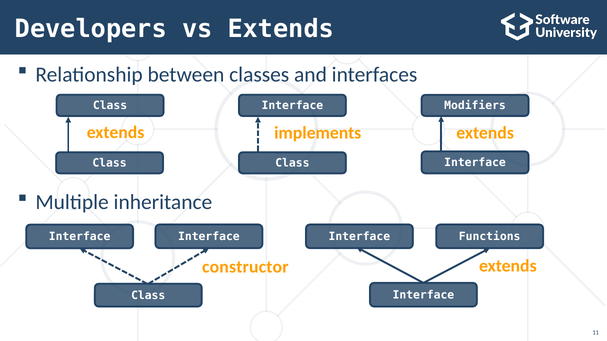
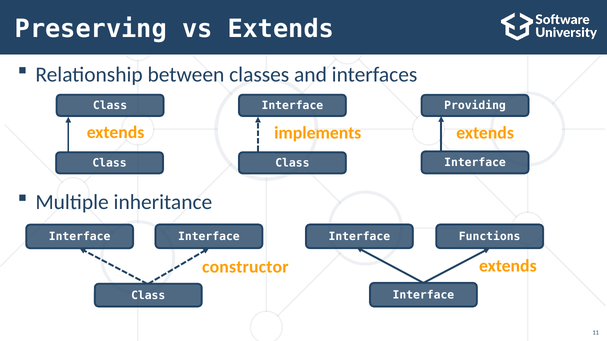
Developers: Developers -> Preserving
Modifiers: Modifiers -> Providing
